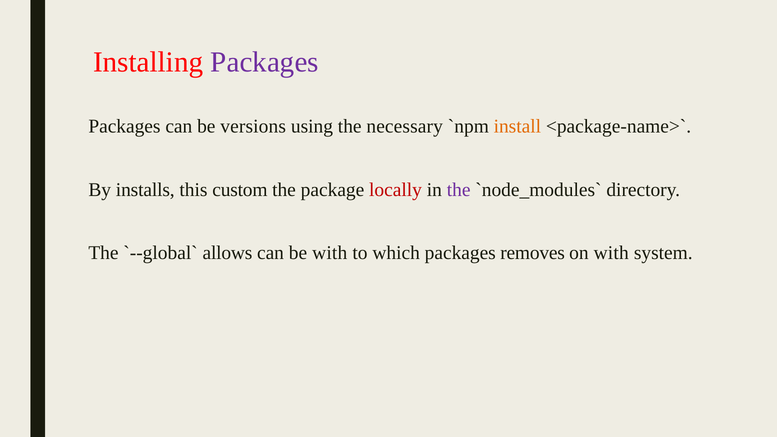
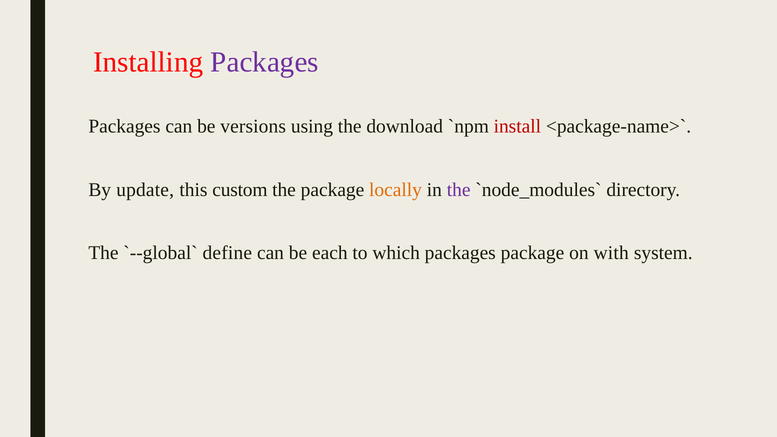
necessary: necessary -> download
install colour: orange -> red
installs: installs -> update
locally colour: red -> orange
allows: allows -> define
be with: with -> each
packages removes: removes -> package
